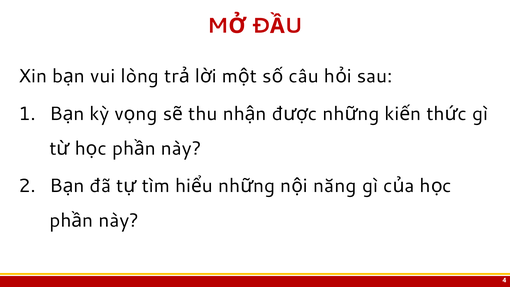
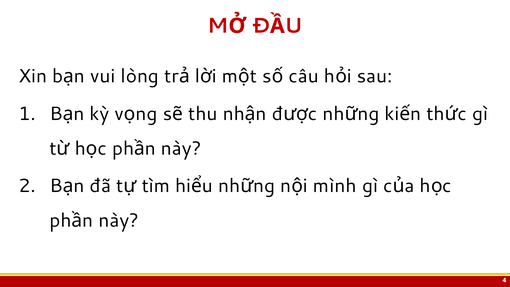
năng: năng -> mình
